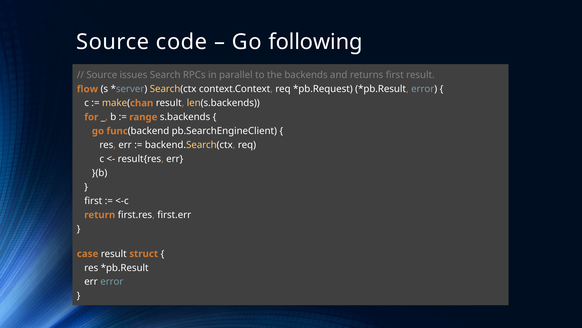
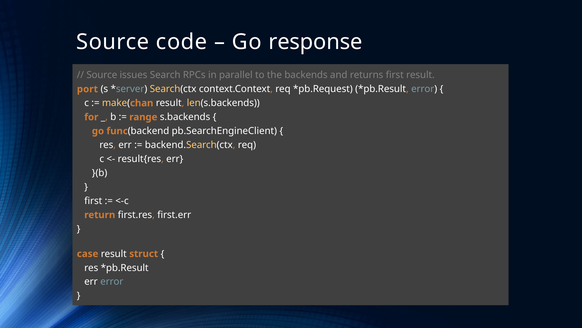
following: following -> response
flow: flow -> port
